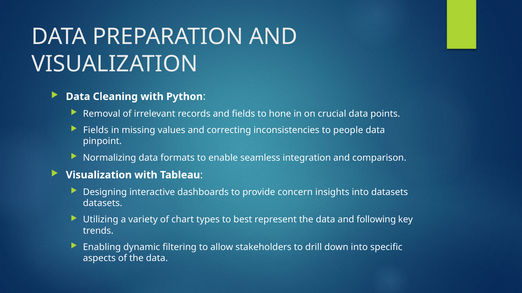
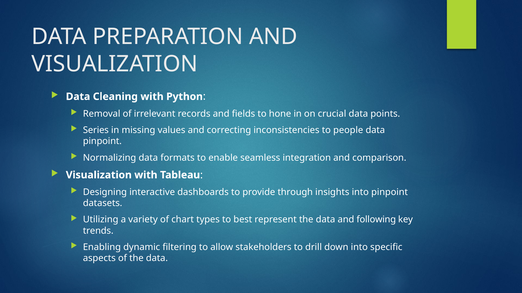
Fields at (96, 130): Fields -> Series
concern: concern -> through
into datasets: datasets -> pinpoint
